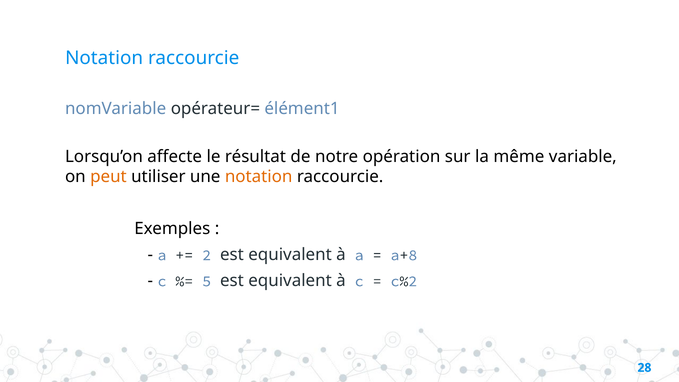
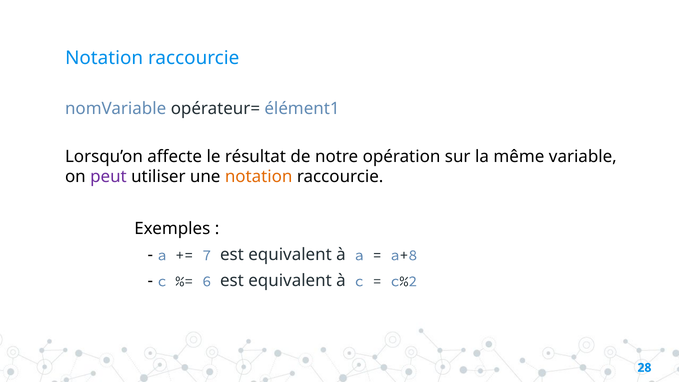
peut colour: orange -> purple
2: 2 -> 7
5: 5 -> 6
